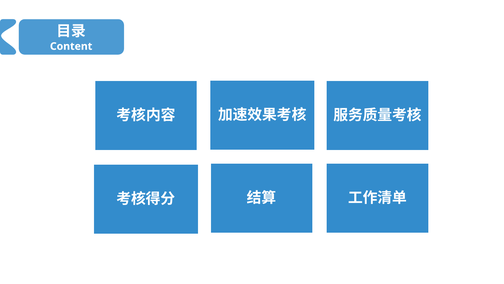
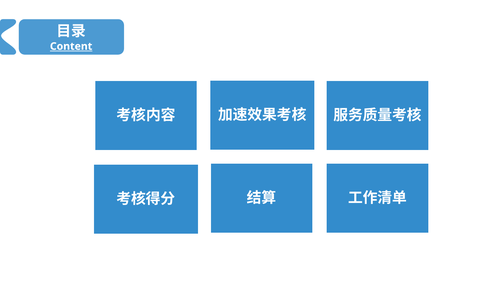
Content underline: none -> present
